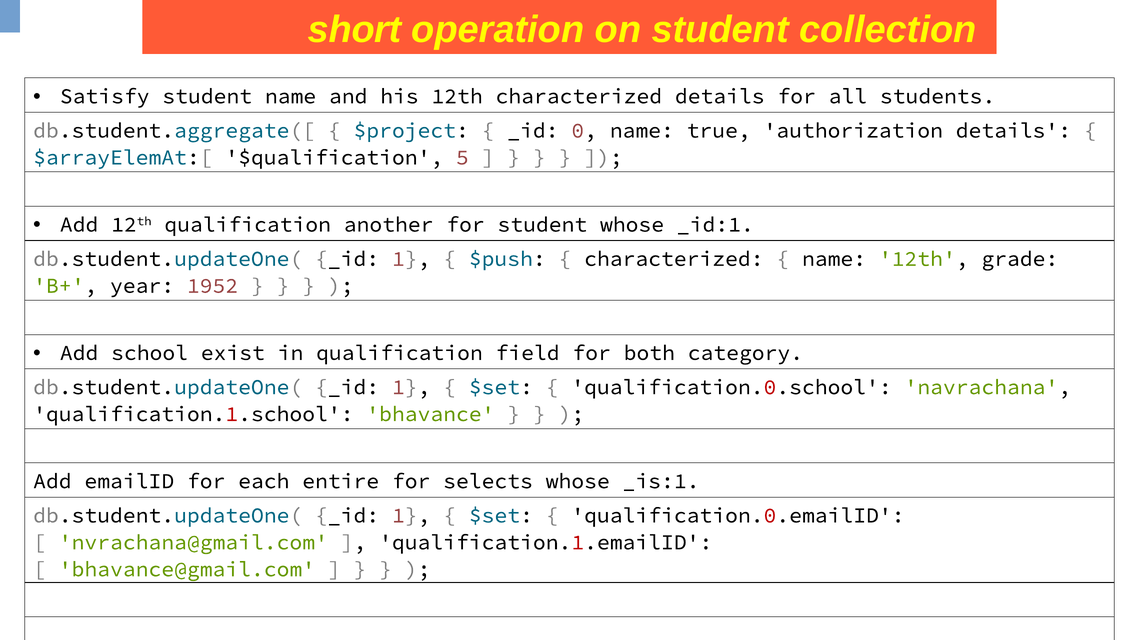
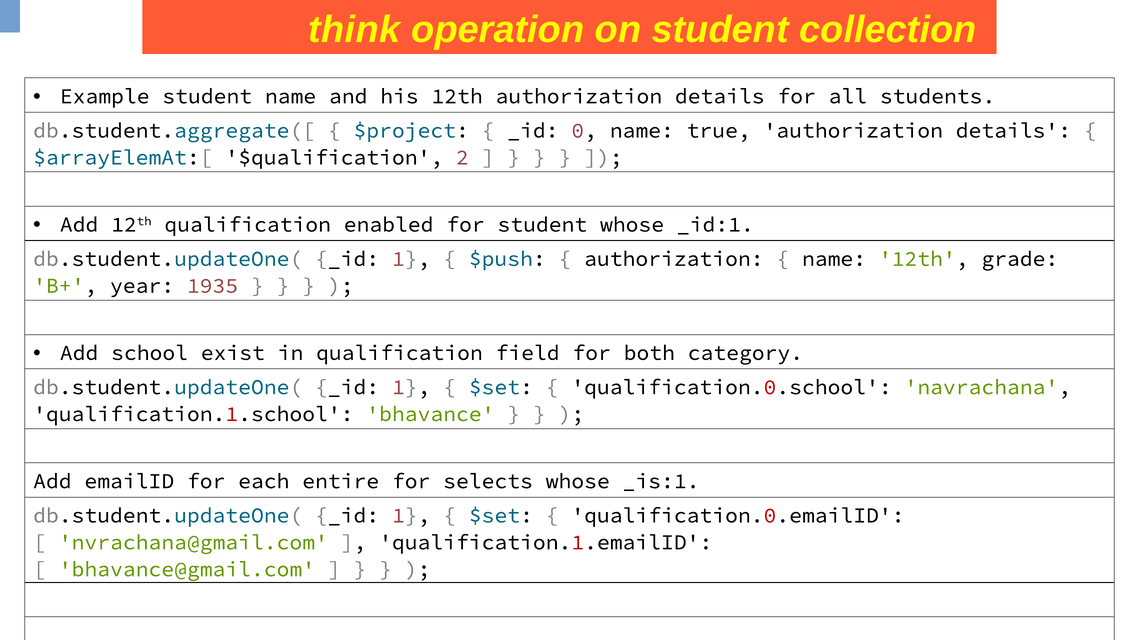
short: short -> think
Satisfy: Satisfy -> Example
12th characterized: characterized -> authorization
5: 5 -> 2
another: another -> enabled
characterized at (674, 259): characterized -> authorization
1952: 1952 -> 1935
